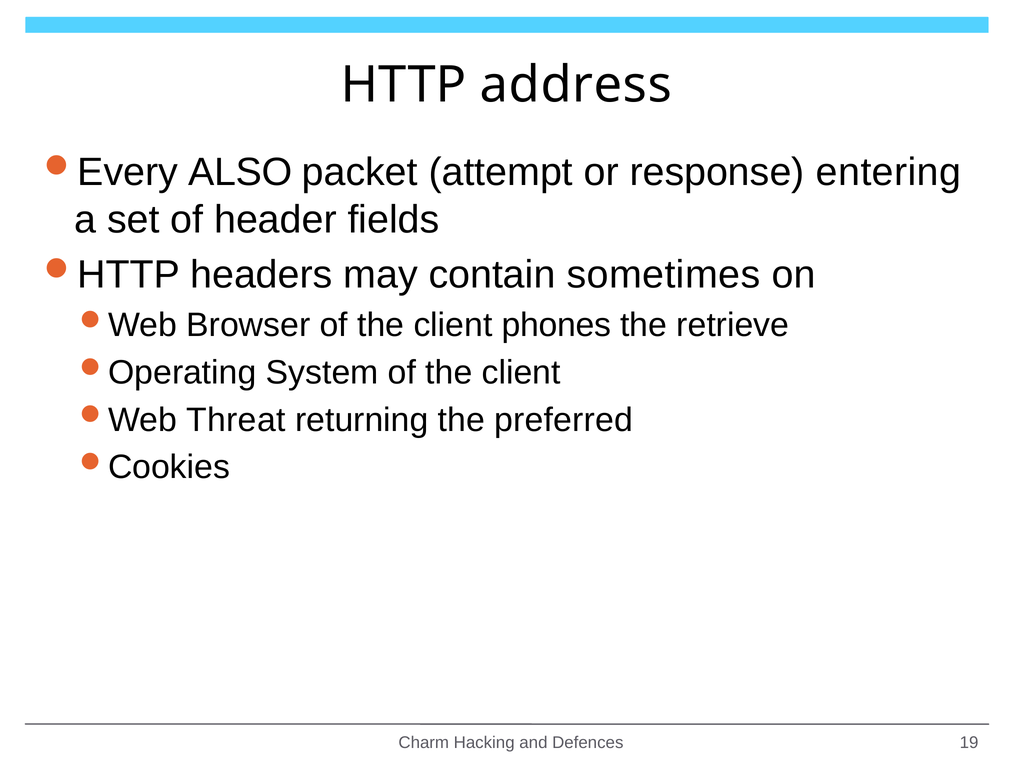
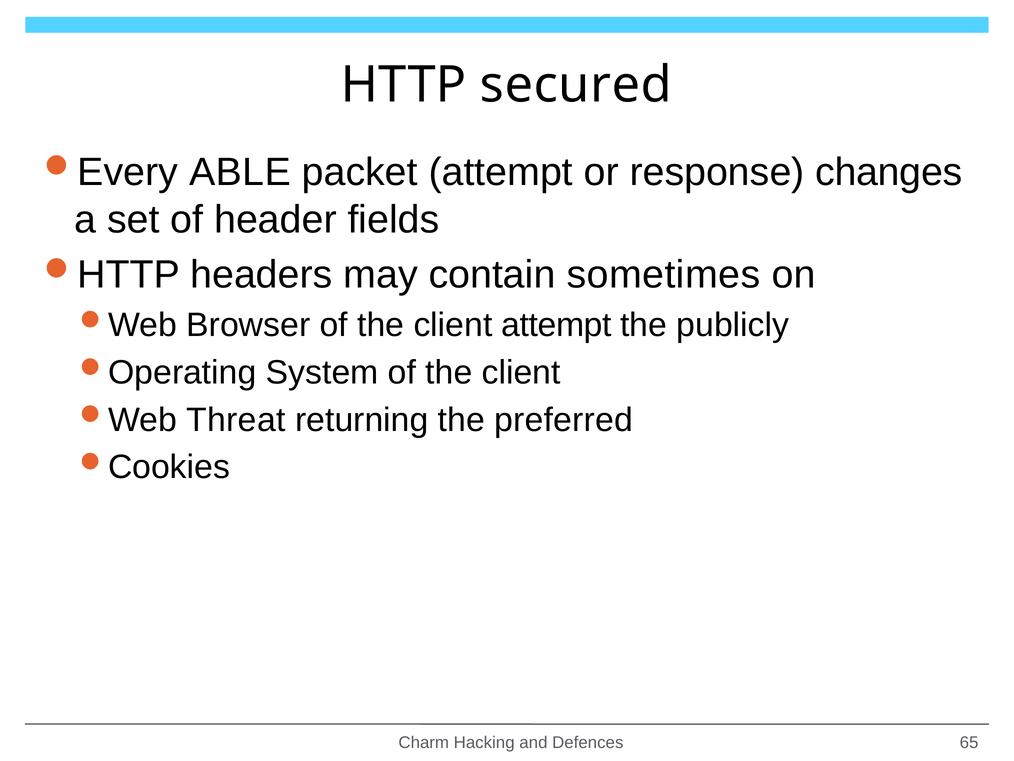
address: address -> secured
ALSO: ALSO -> ABLE
entering: entering -> changes
client phones: phones -> attempt
retrieve: retrieve -> publicly
19: 19 -> 65
